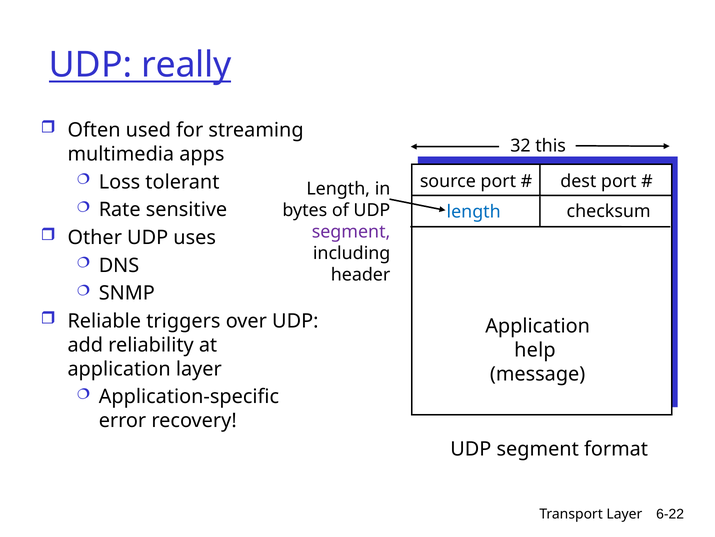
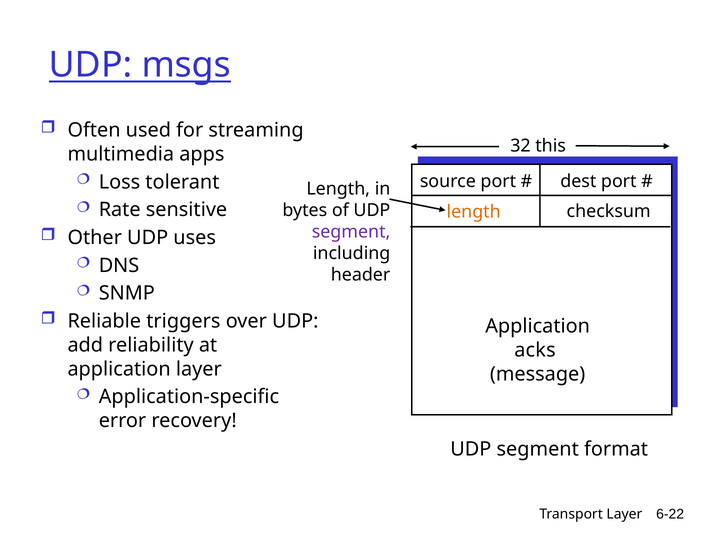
really: really -> msgs
length at (474, 212) colour: blue -> orange
help: help -> acks
